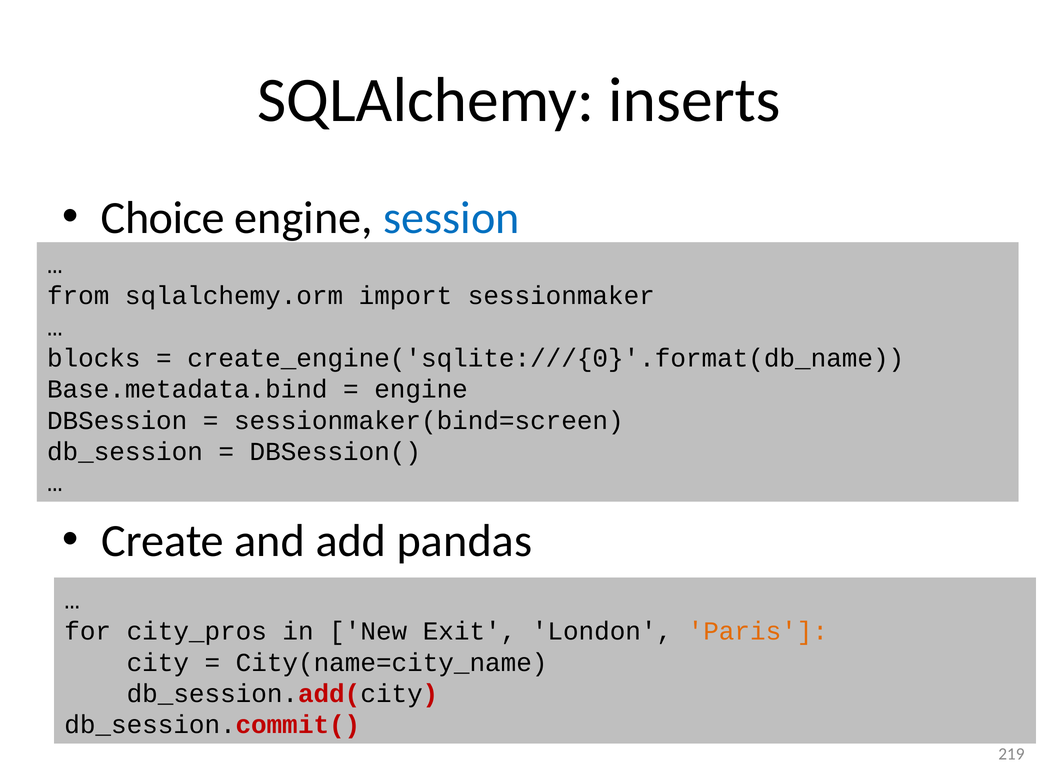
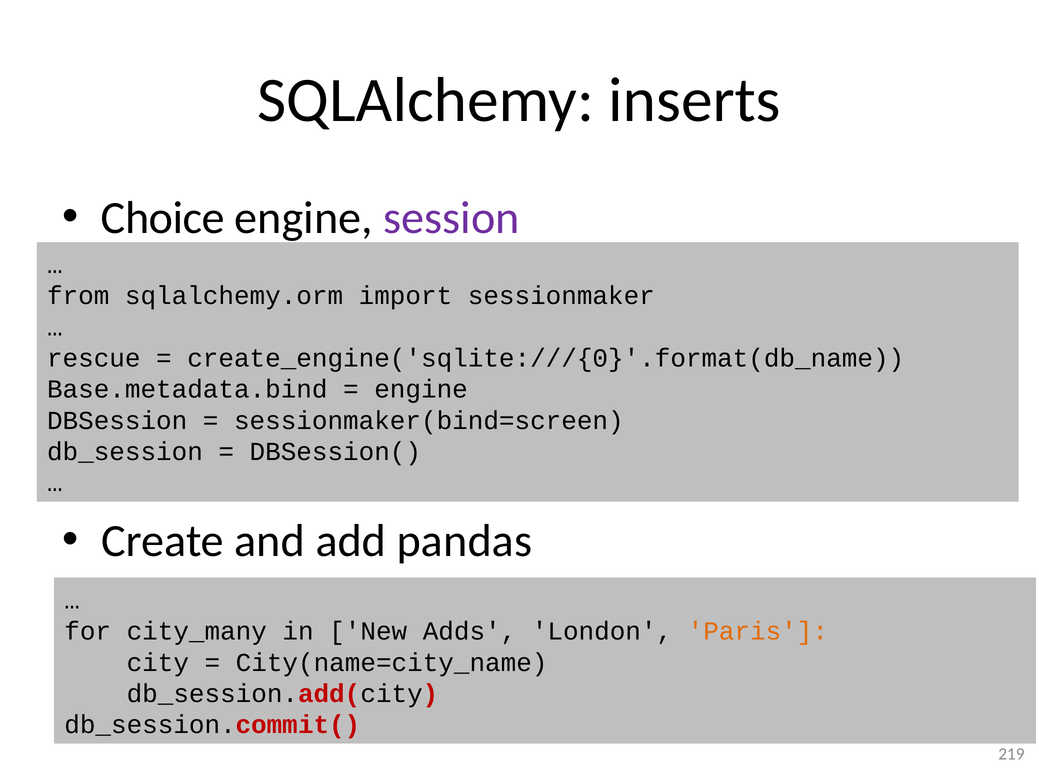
session colour: blue -> purple
blocks: blocks -> rescue
city_pros: city_pros -> city_many
Exit: Exit -> Adds
